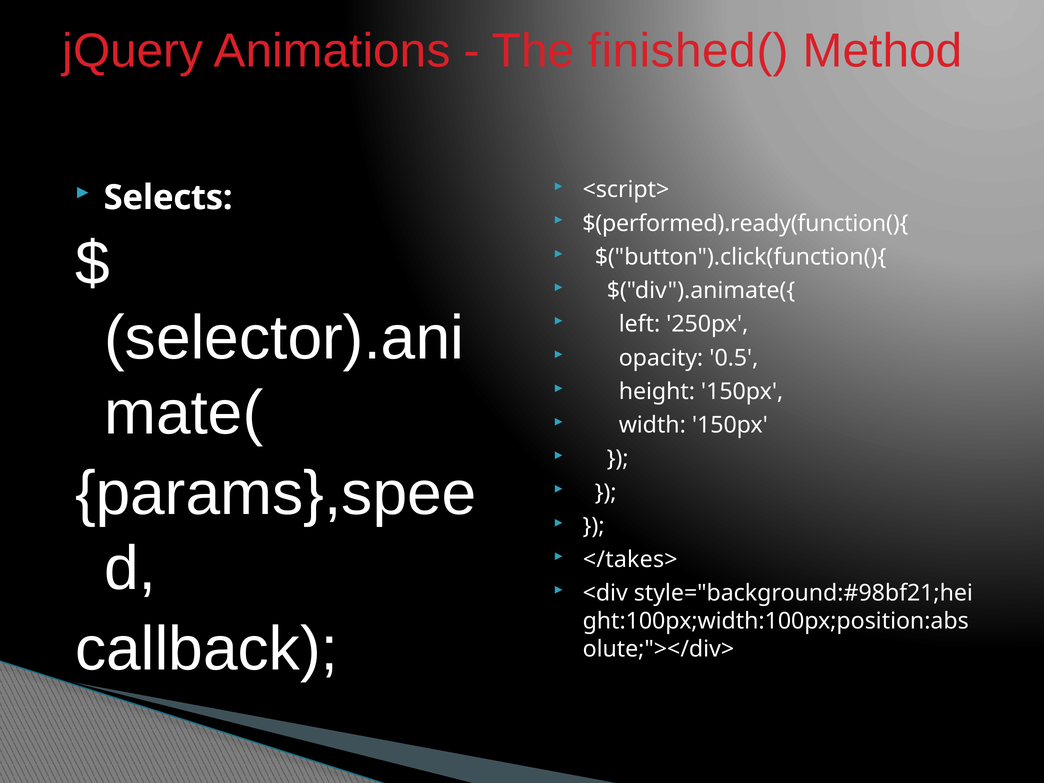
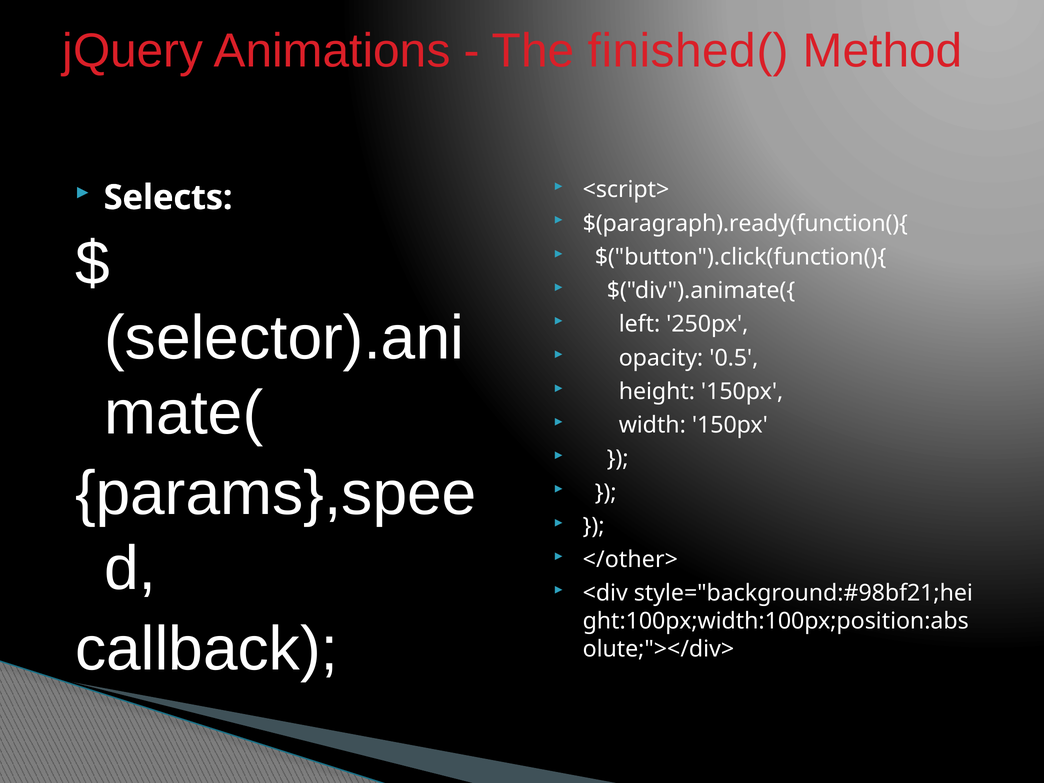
$(performed).ready(function(){: $(performed).ready(function(){ -> $(paragraph).ready(function(){
</takes>: </takes> -> </other>
